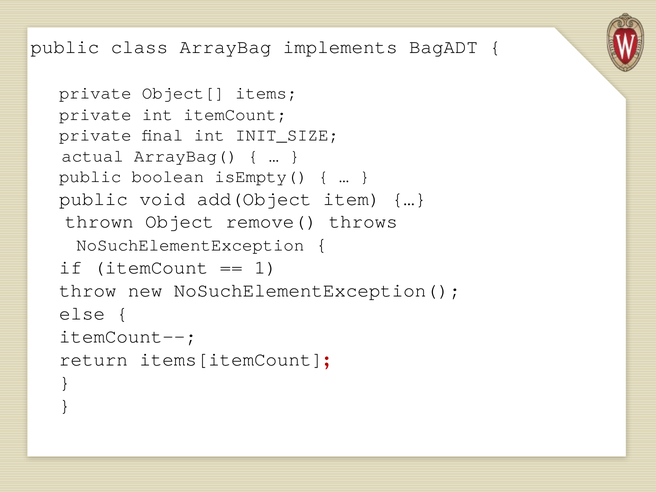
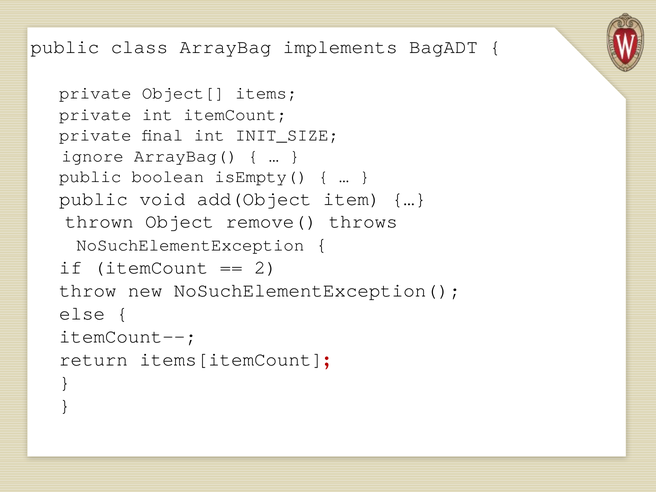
actual: actual -> ignore
1: 1 -> 2
